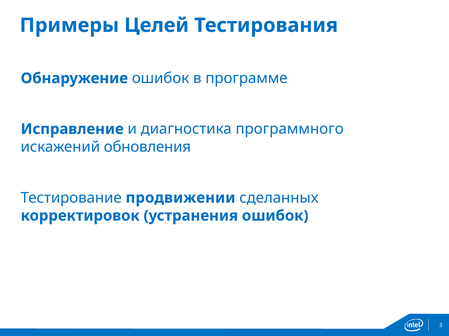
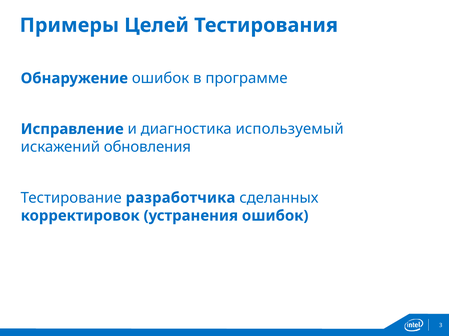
программного: программного -> используемый
продвижении: продвижении -> разработчика
